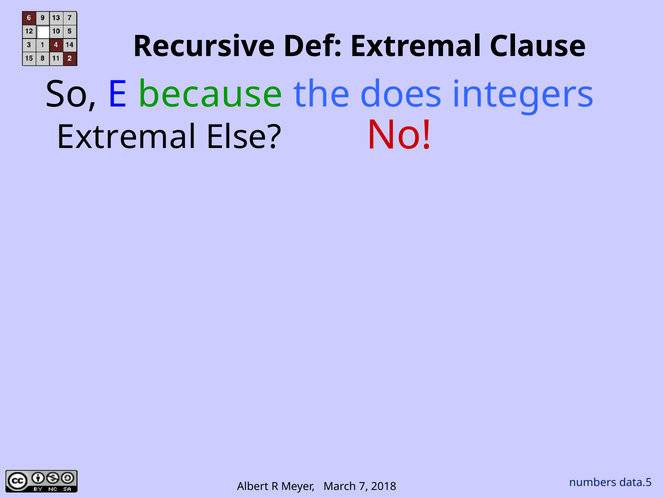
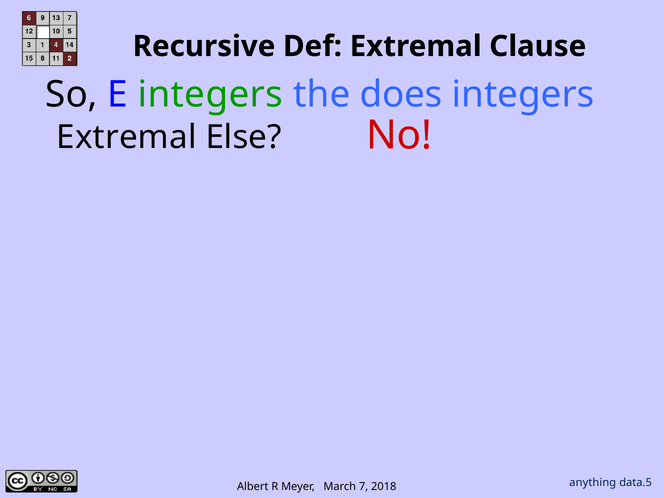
E because: because -> integers
numbers: numbers -> anything
